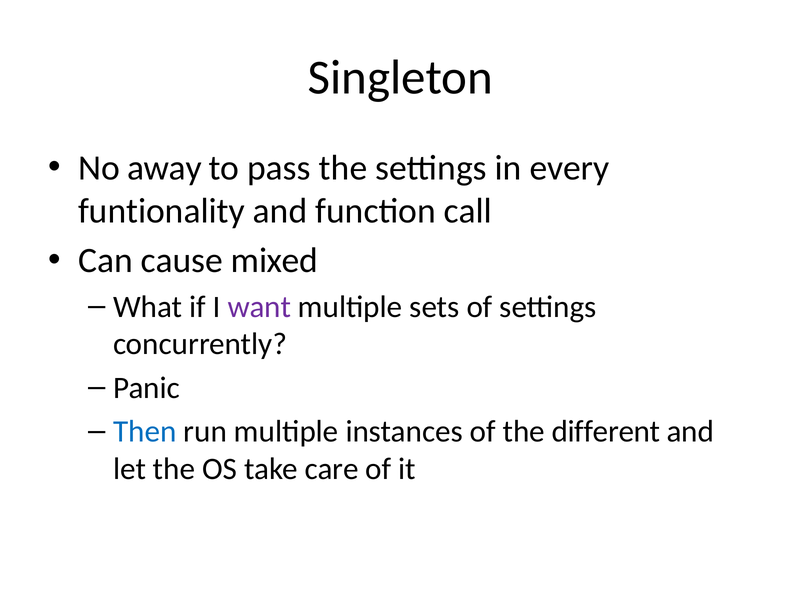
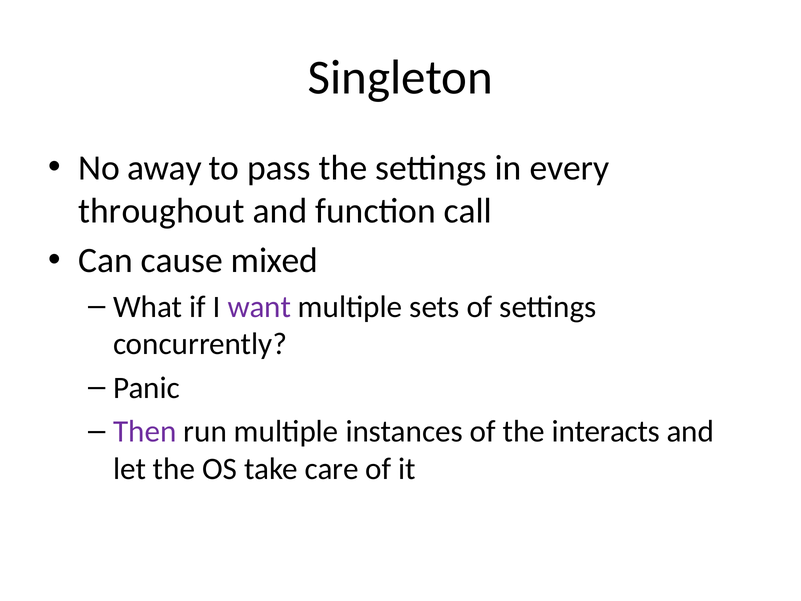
funtionality: funtionality -> throughout
Then colour: blue -> purple
different: different -> interacts
